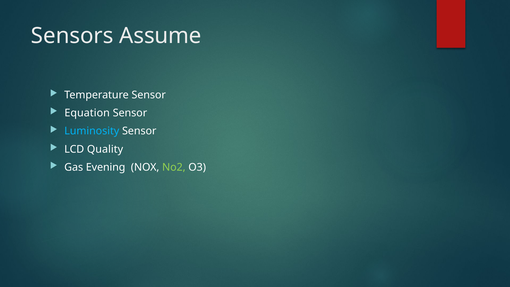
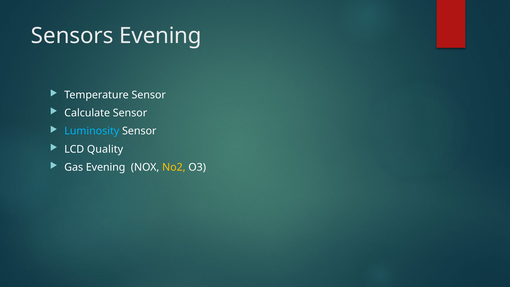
Sensors Assume: Assume -> Evening
Equation: Equation -> Calculate
No2 colour: light green -> yellow
